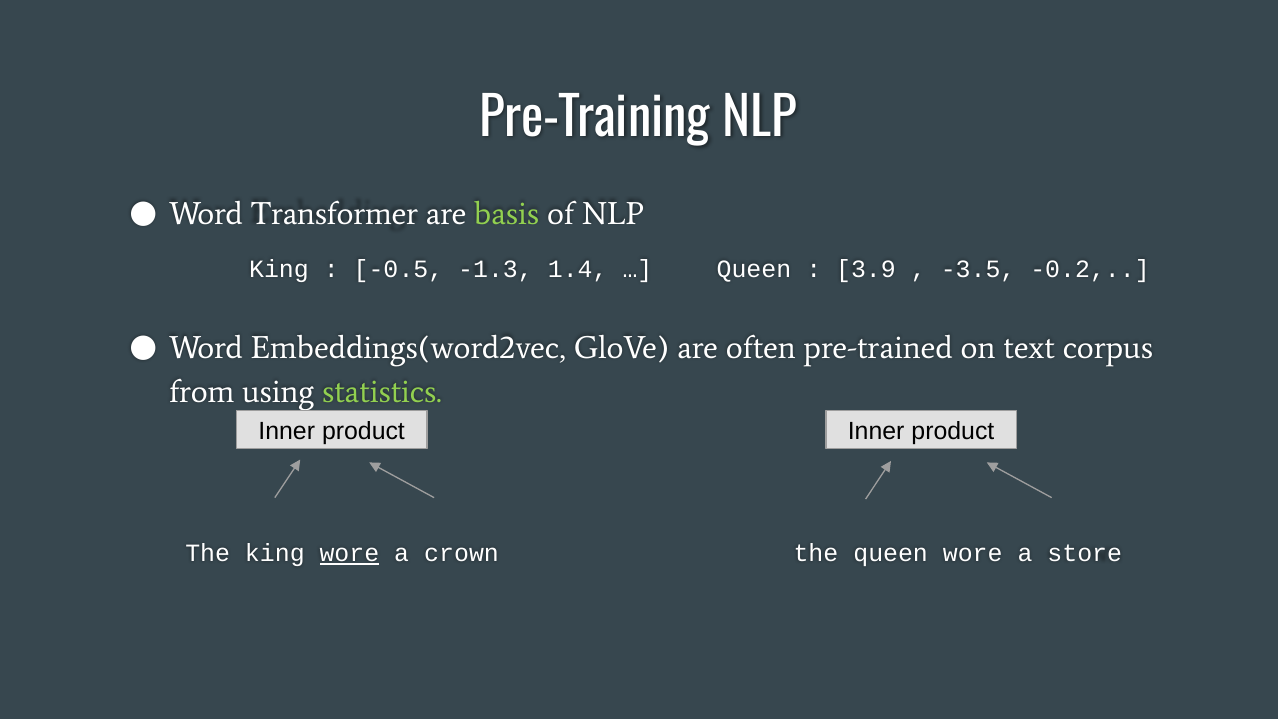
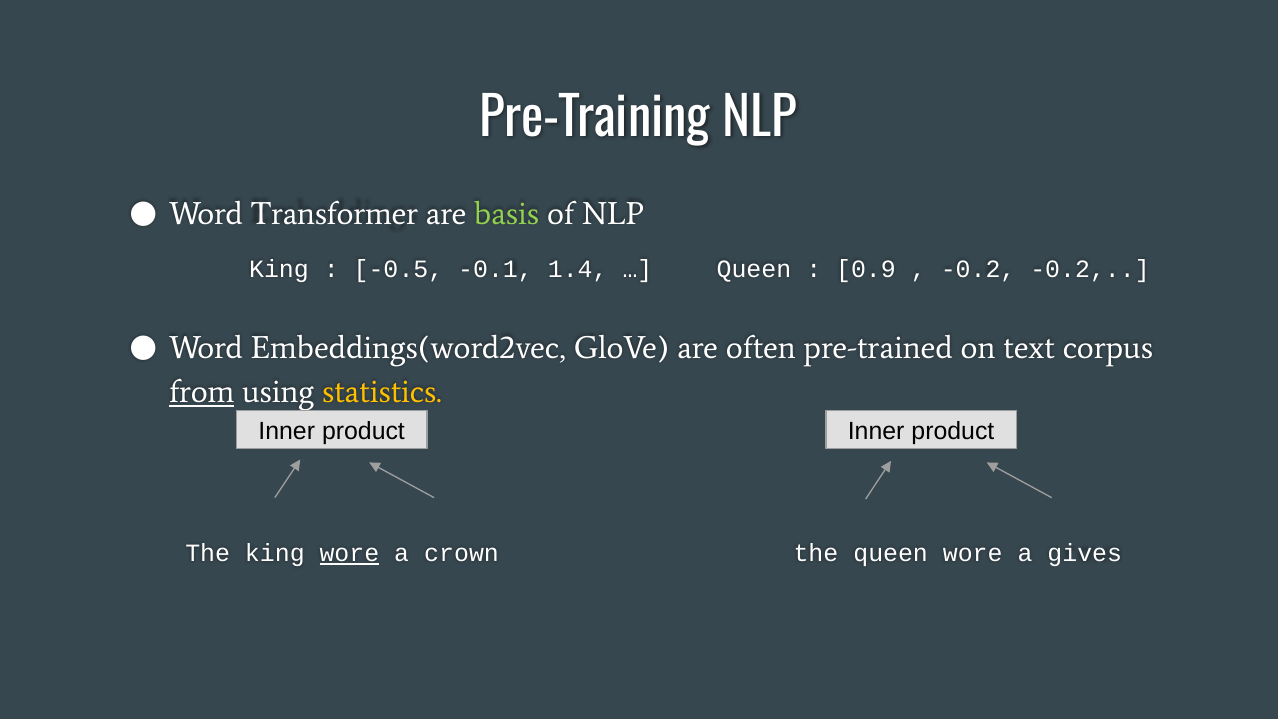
-1.3: -1.3 -> -0.1
3.9: 3.9 -> 0.9
-3.5 at (978, 269): -3.5 -> -0.2
from underline: none -> present
statistics colour: light green -> yellow
store: store -> gives
